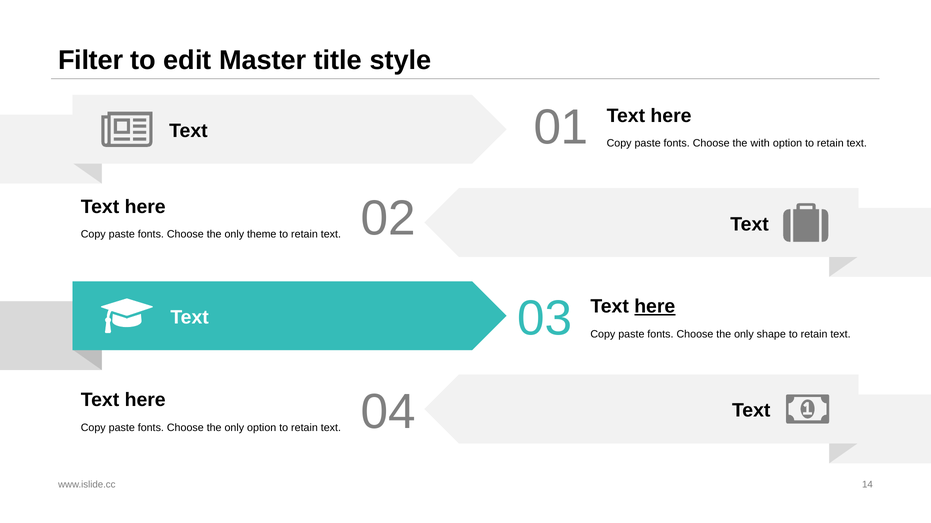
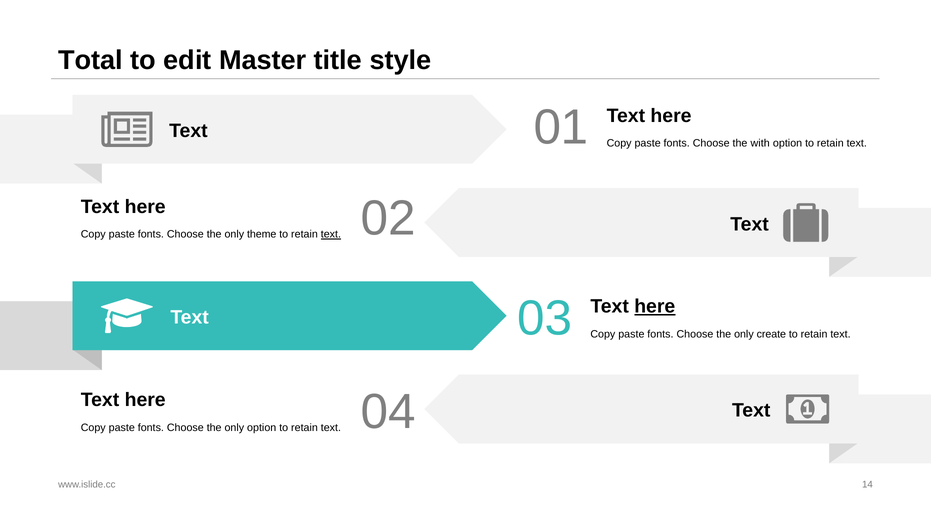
Filter: Filter -> Total
text at (331, 235) underline: none -> present
shape: shape -> create
